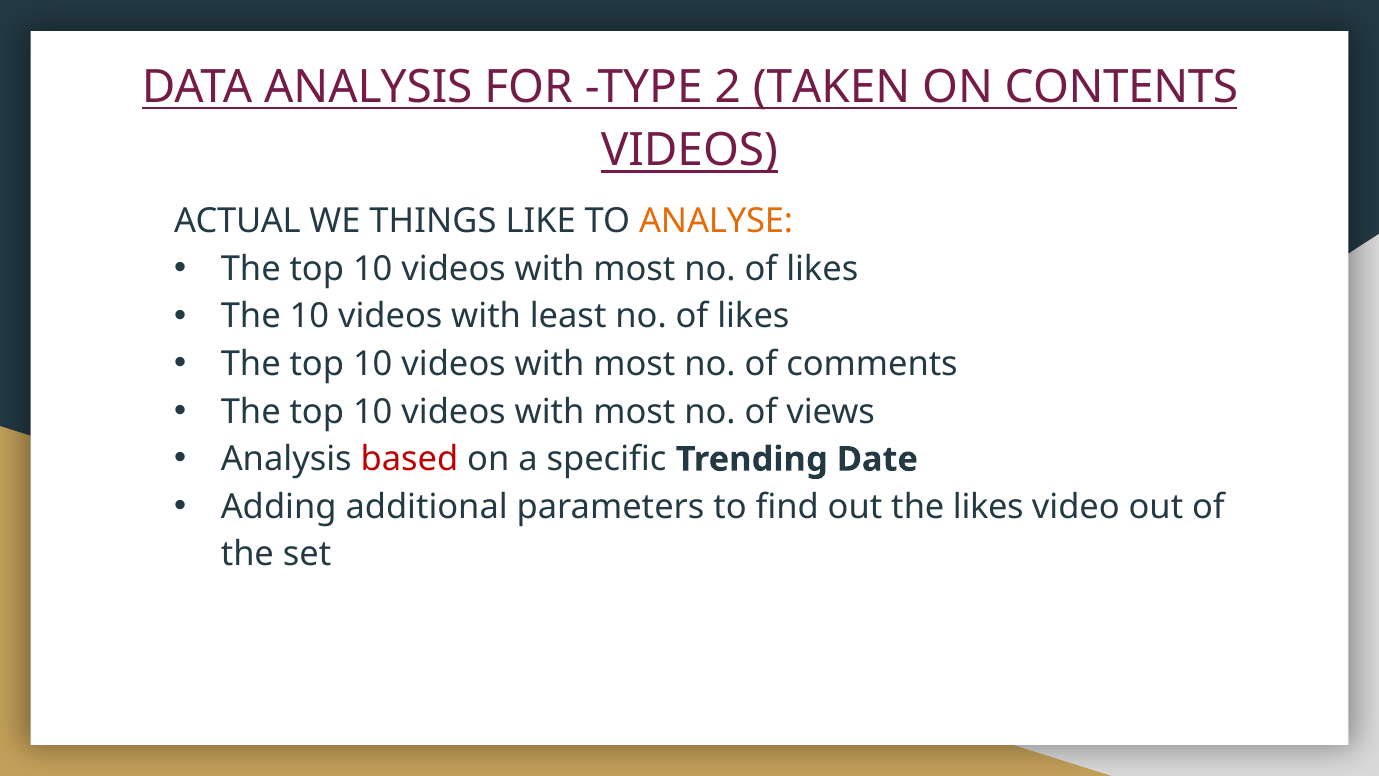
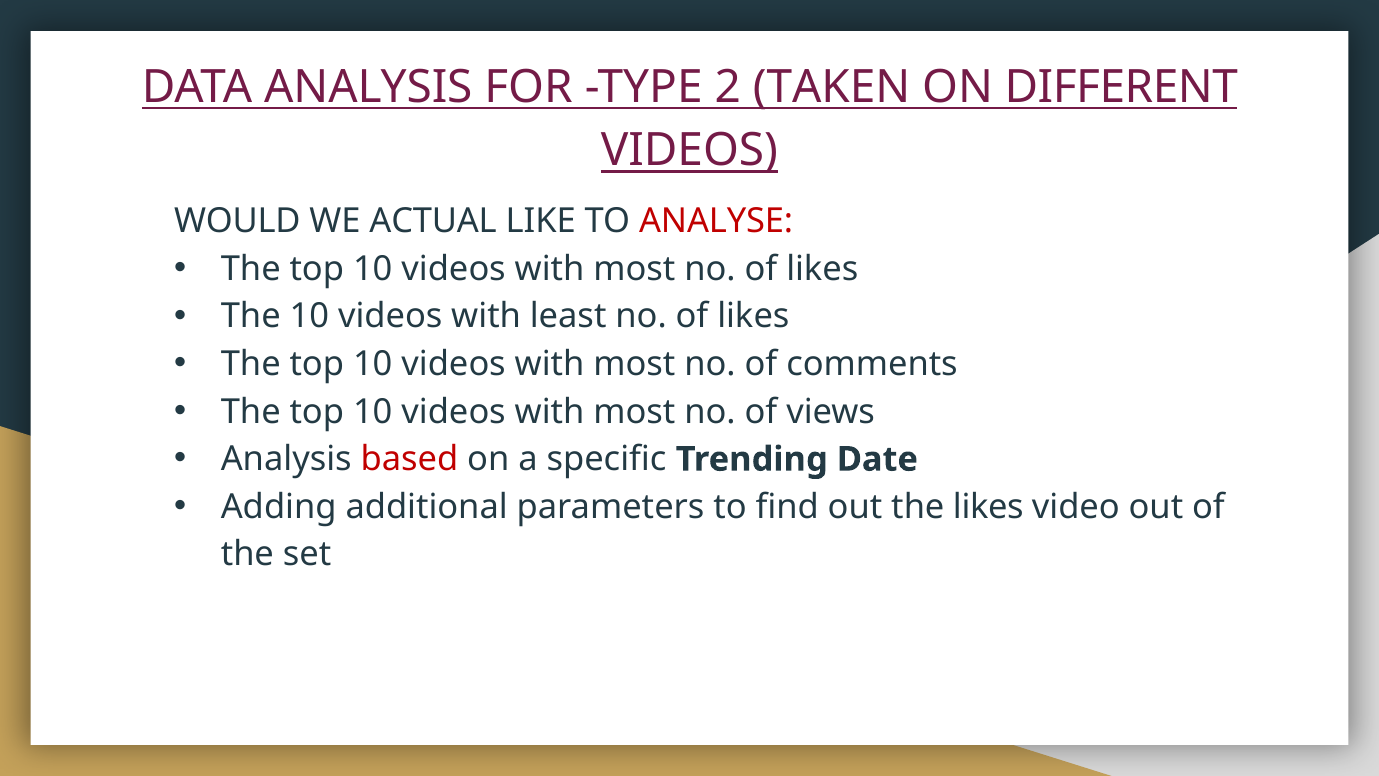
CONTENTS: CONTENTS -> DIFFERENT
ACTUAL: ACTUAL -> WOULD
THINGS: THINGS -> ACTUAL
ANALYSE colour: orange -> red
